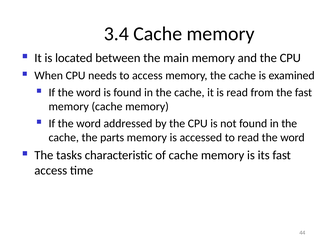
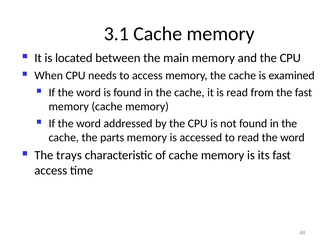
3.4: 3.4 -> 3.1
tasks: tasks -> trays
